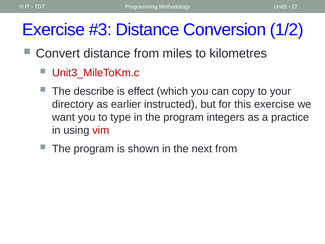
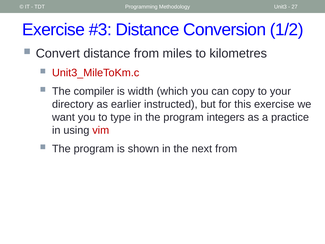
describe: describe -> compiler
effect: effect -> width
